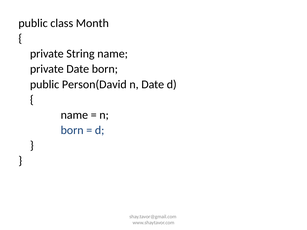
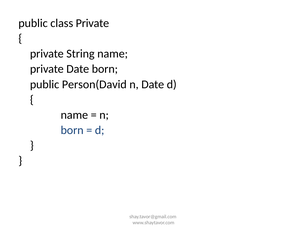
class Month: Month -> Private
